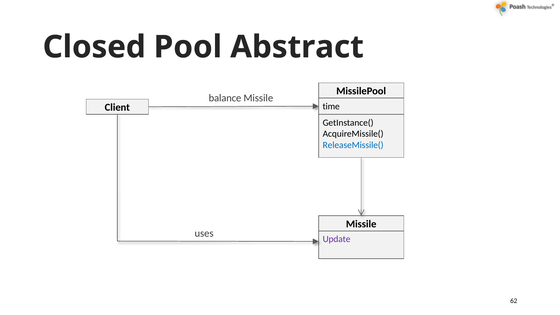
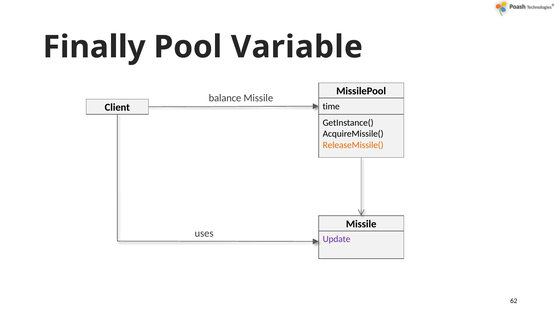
Closed: Closed -> Finally
Abstract: Abstract -> Variable
ReleaseMissile( colour: blue -> orange
